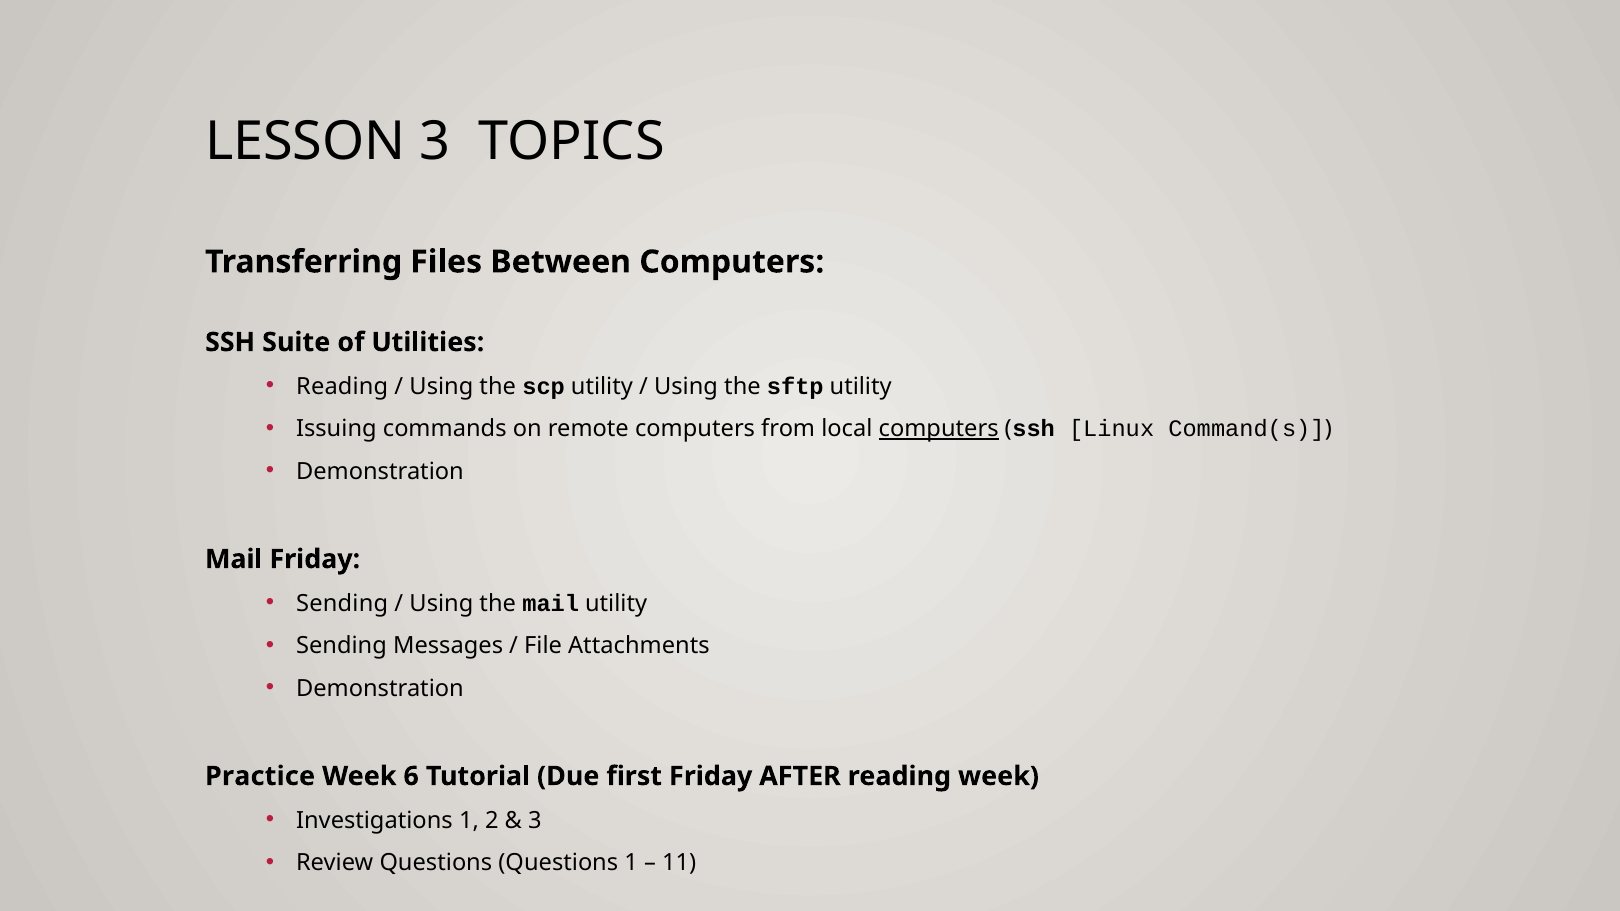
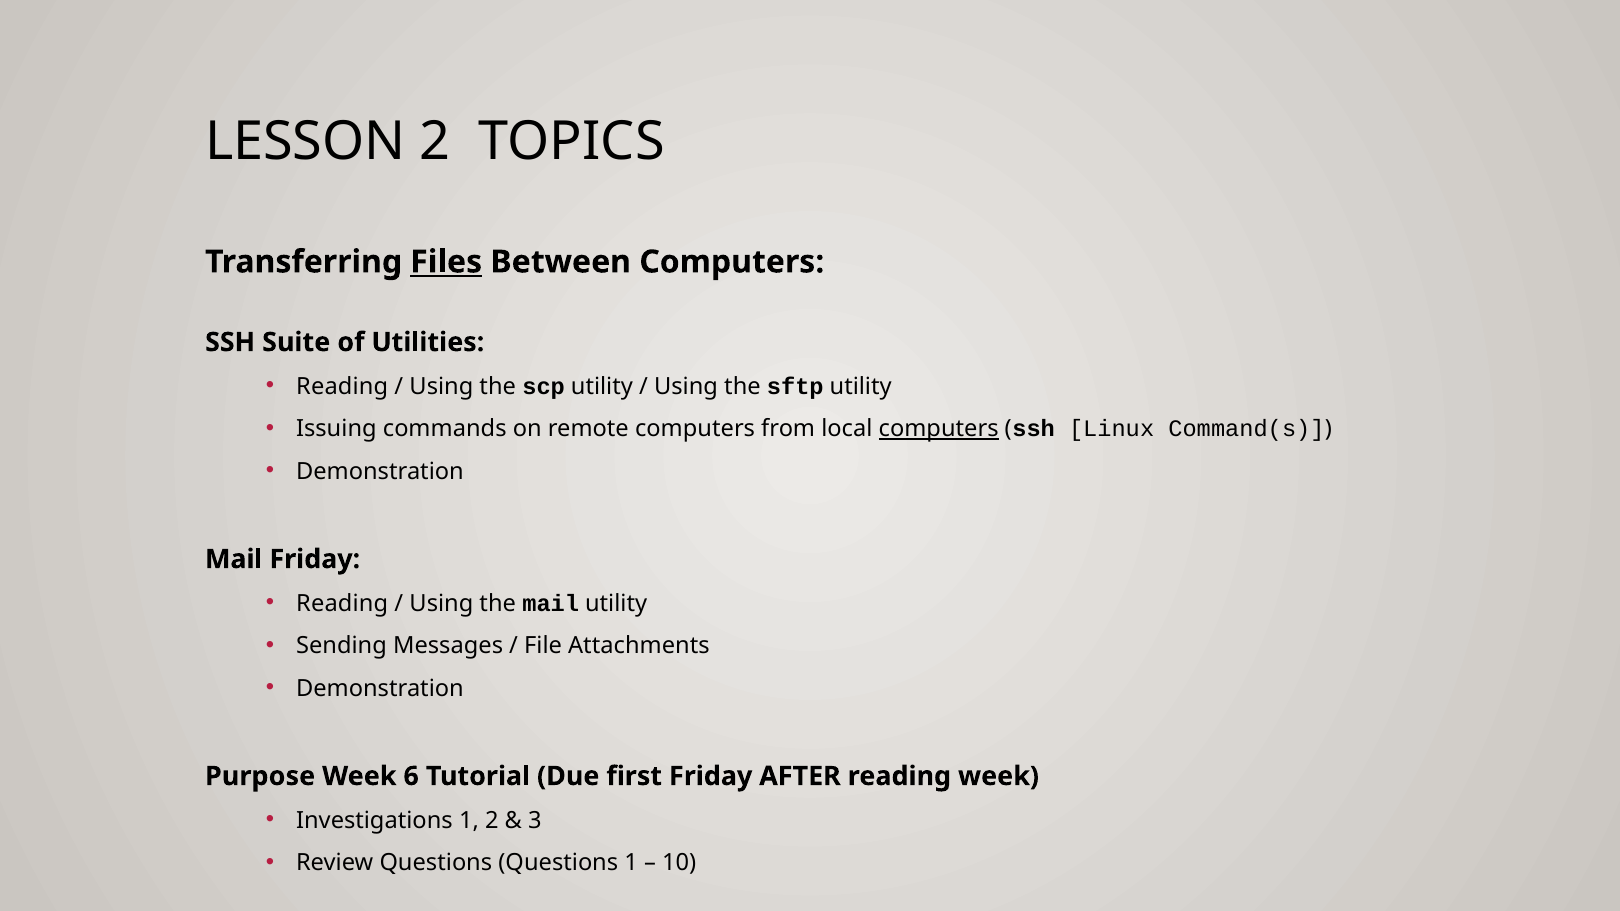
LESSON 3: 3 -> 2
Files underline: none -> present
Sending at (342, 604): Sending -> Reading
Practice: Practice -> Purpose
11: 11 -> 10
